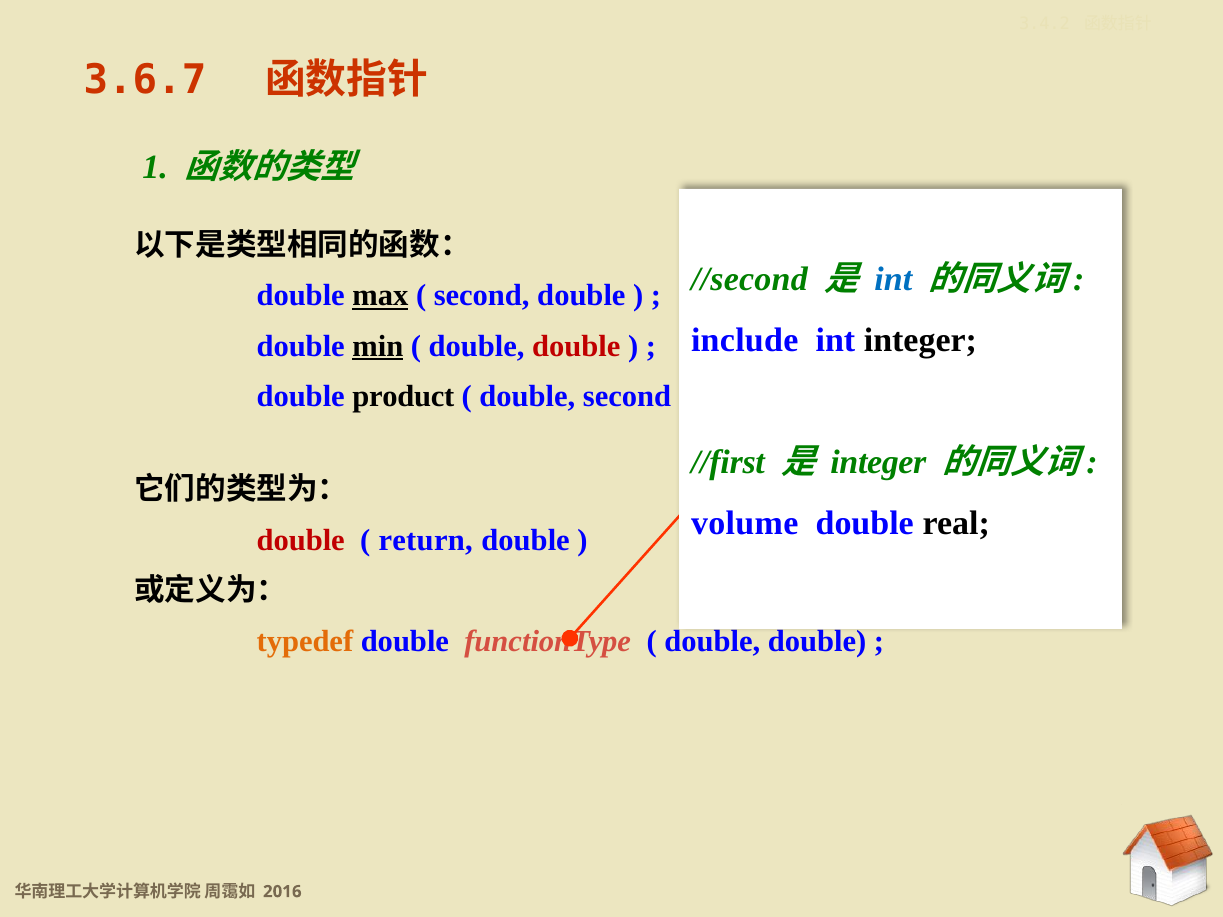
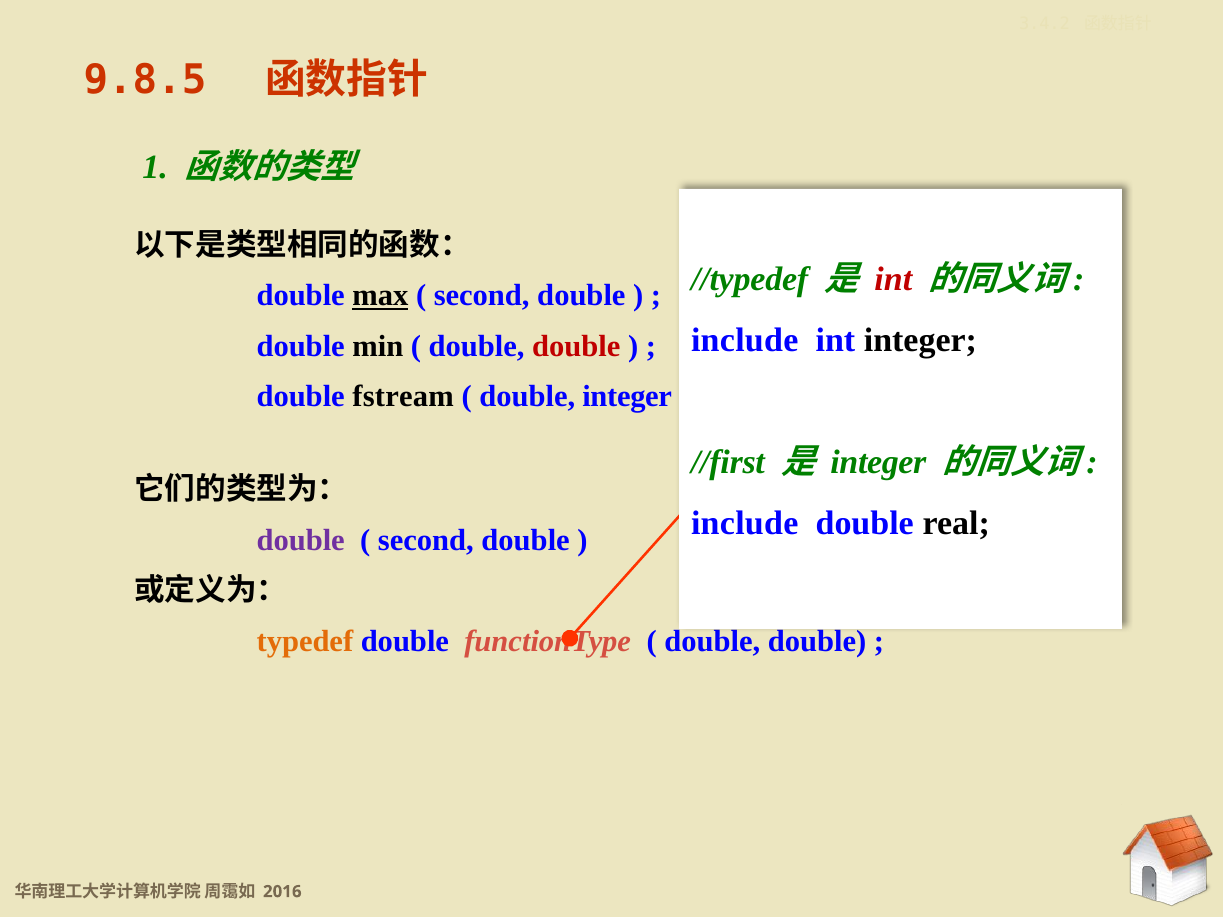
3.6.7: 3.6.7 -> 9.8.5
//second: //second -> //typedef
int at (893, 279) colour: blue -> red
min underline: present -> none
product: product -> fstream
double second: second -> integer
volume at (745, 524): volume -> include
double at (301, 540) colour: red -> purple
return at (426, 540): return -> second
